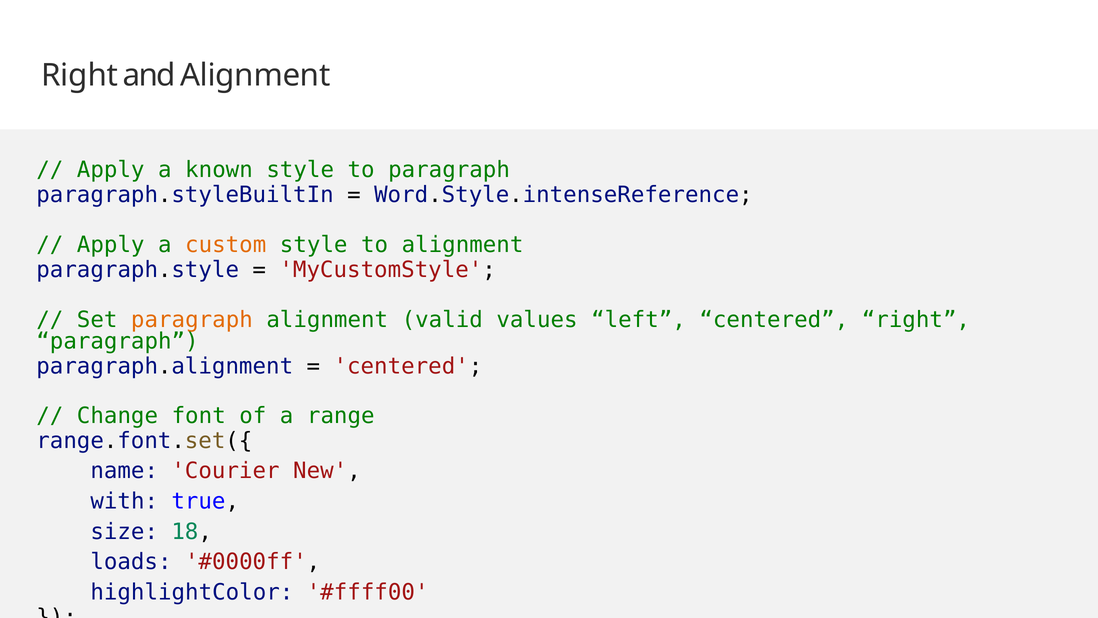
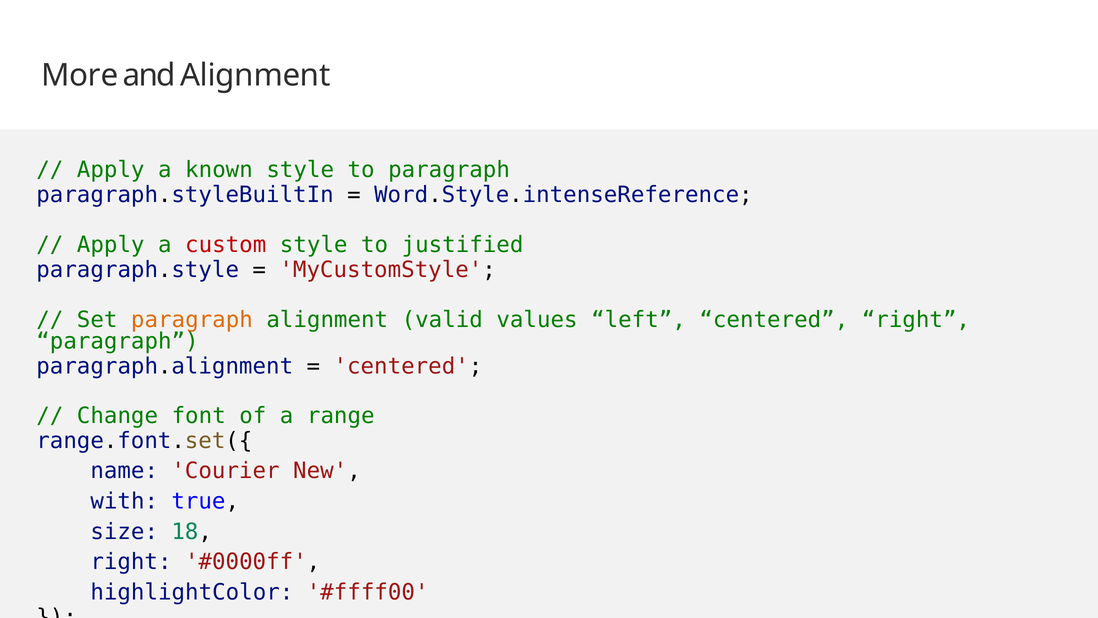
Right at (80, 75): Right -> More
custom colour: orange -> red
to alignment: alignment -> justified
loads at (131, 562): loads -> right
